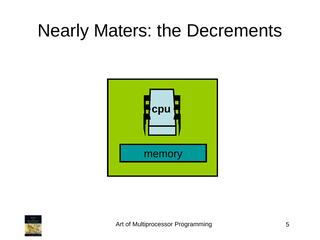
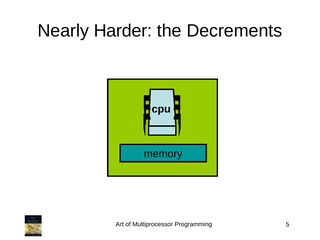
Maters: Maters -> Harder
